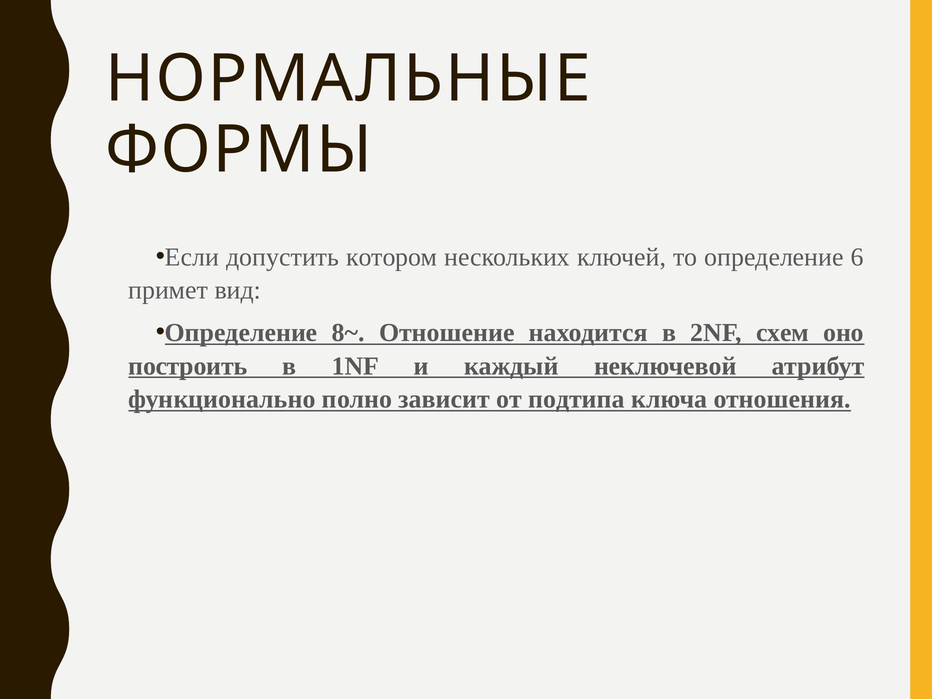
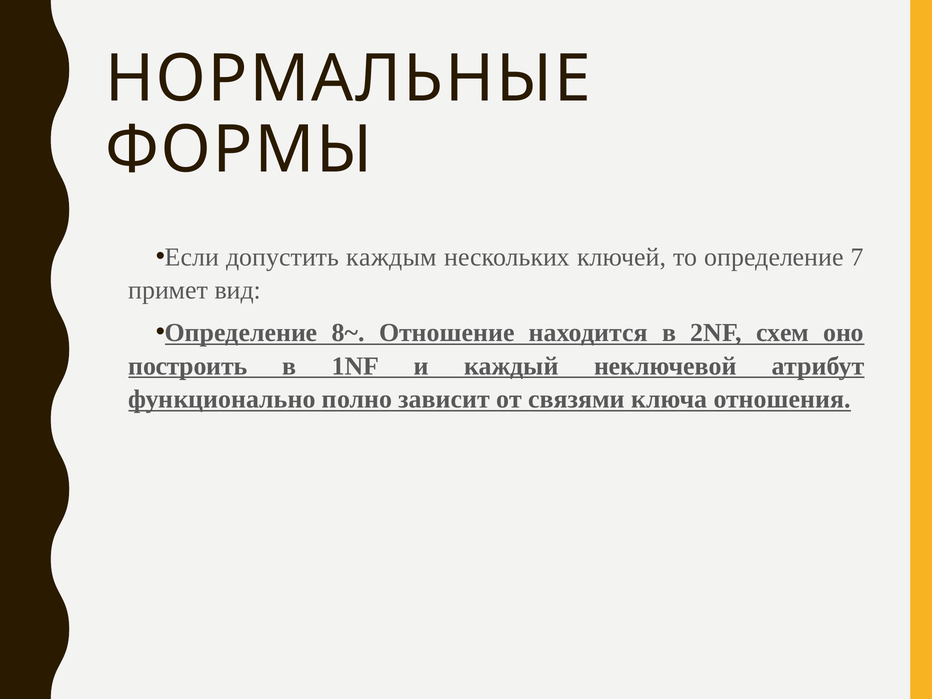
котором: котором -> каждым
6: 6 -> 7
подтипа: подтипа -> связями
